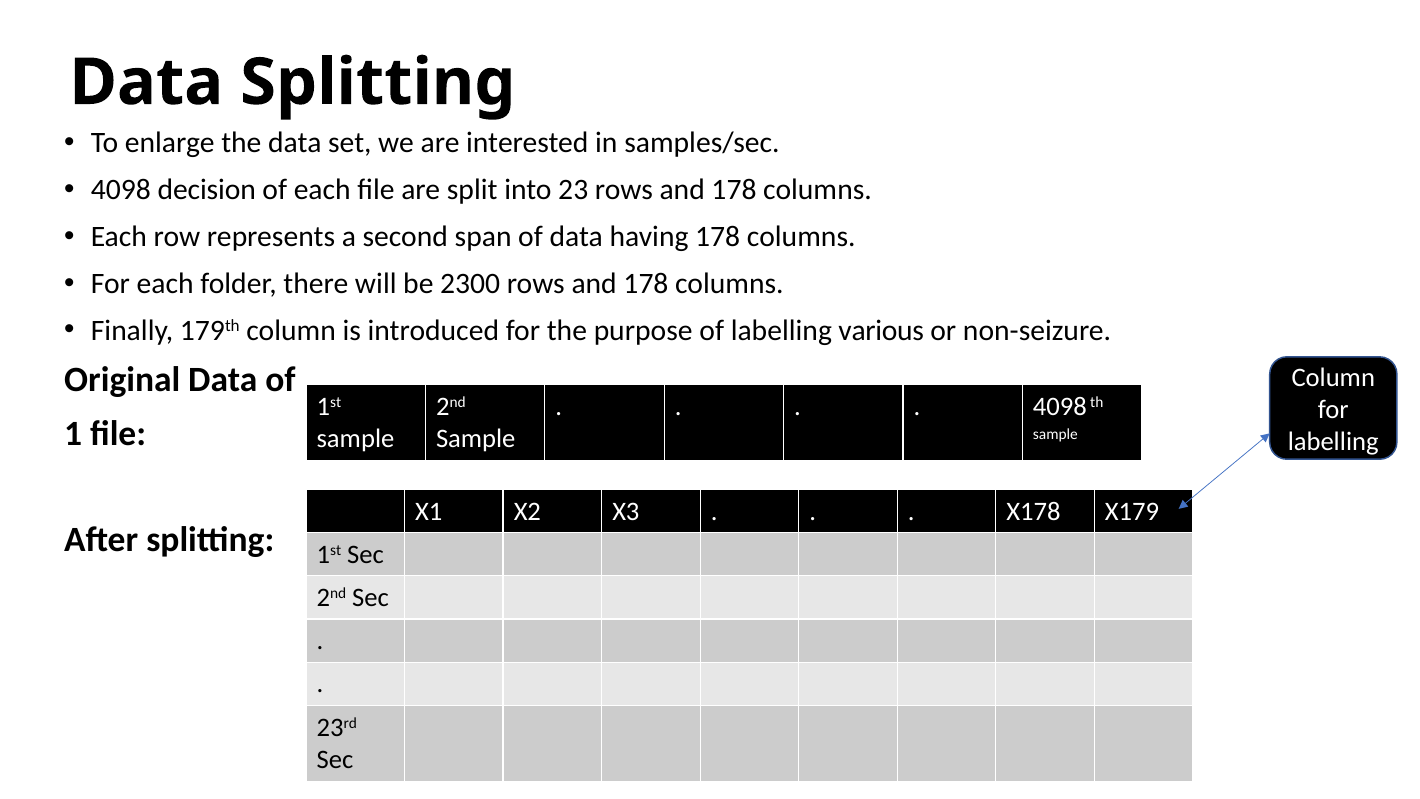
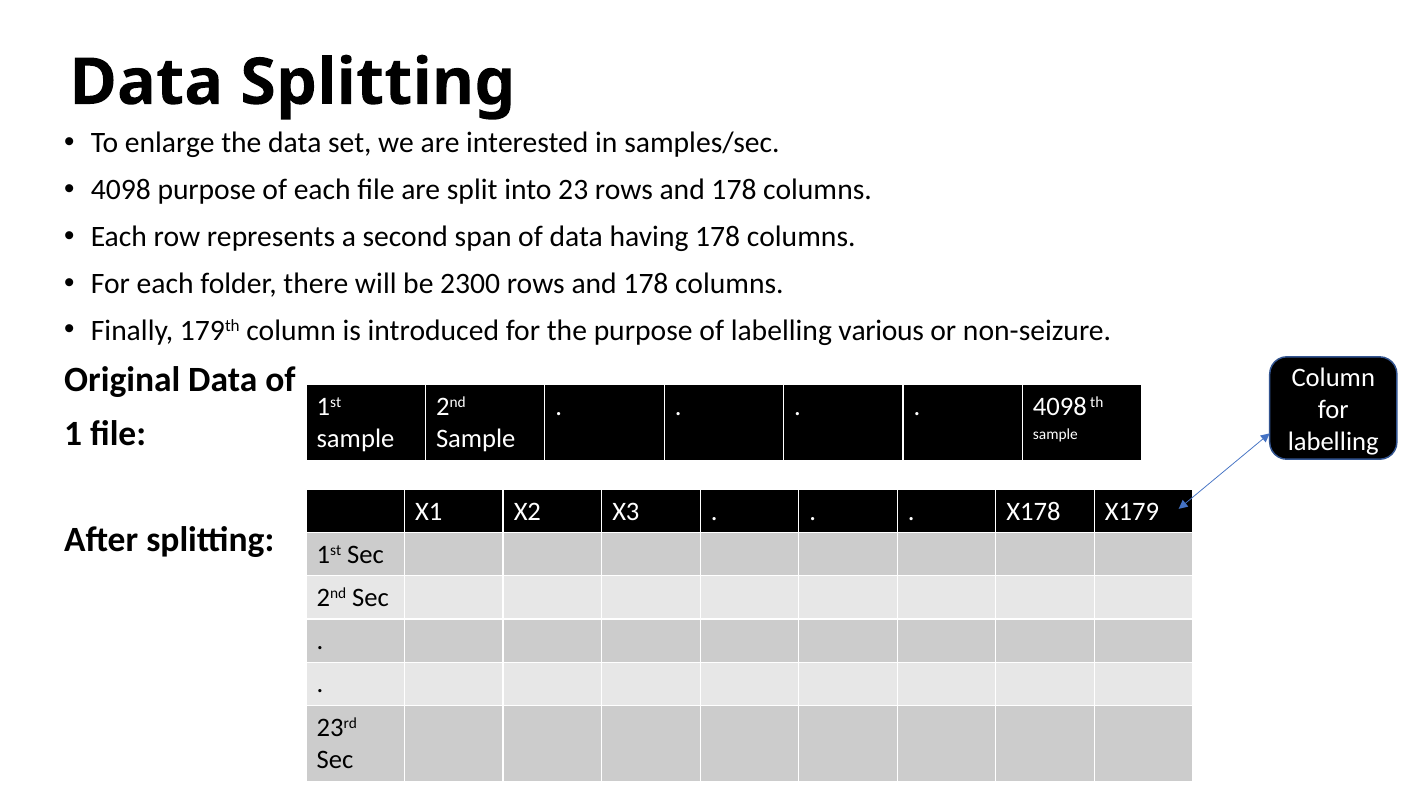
4098 decision: decision -> purpose
